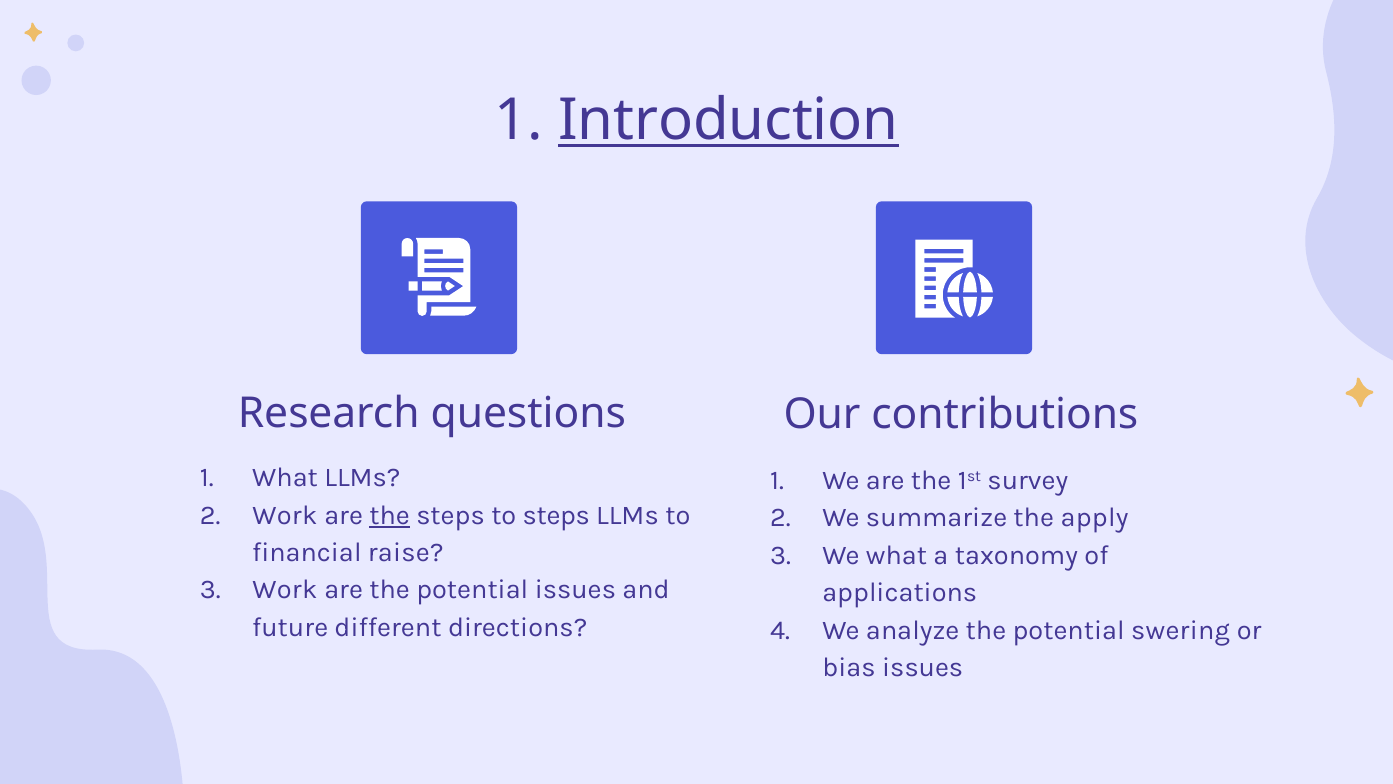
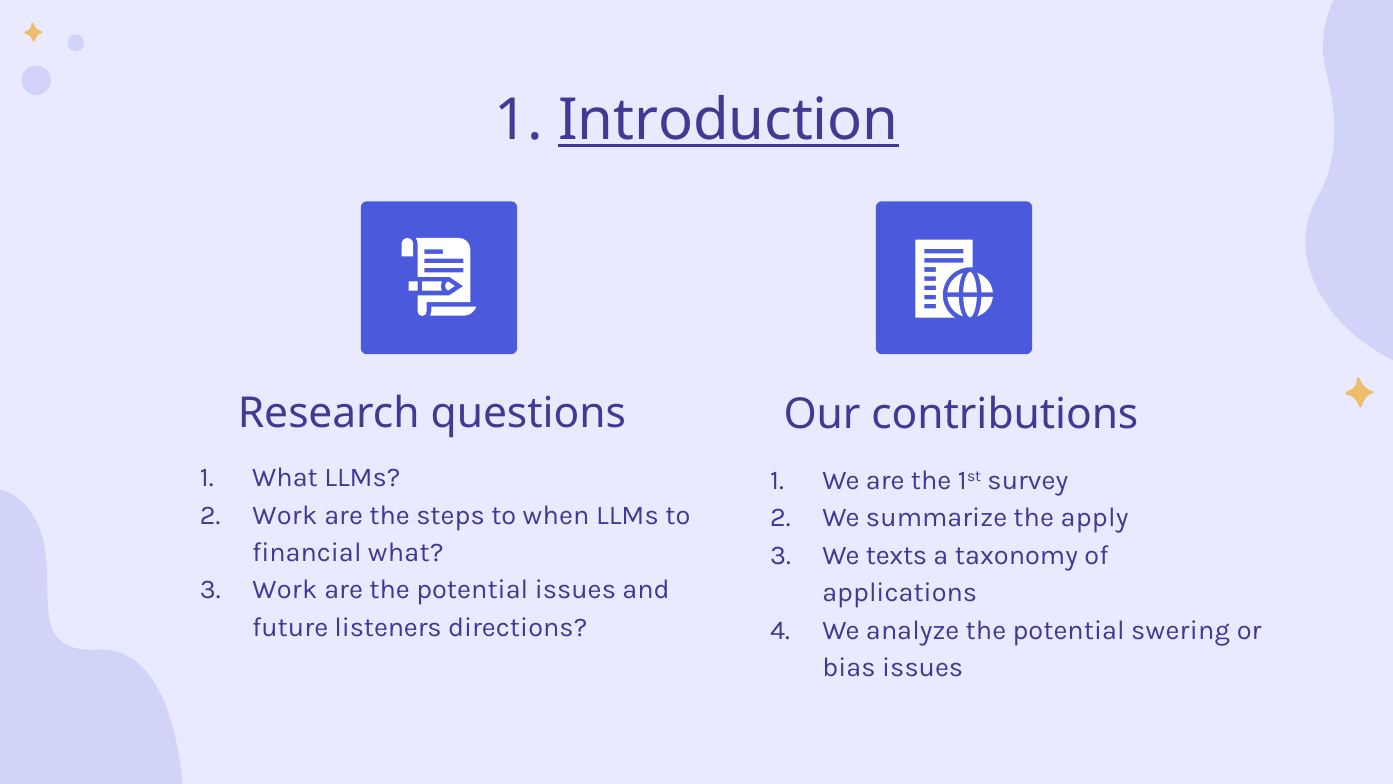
the at (390, 515) underline: present -> none
to steps: steps -> when
financial raise: raise -> what
We what: what -> texts
different: different -> listeners
